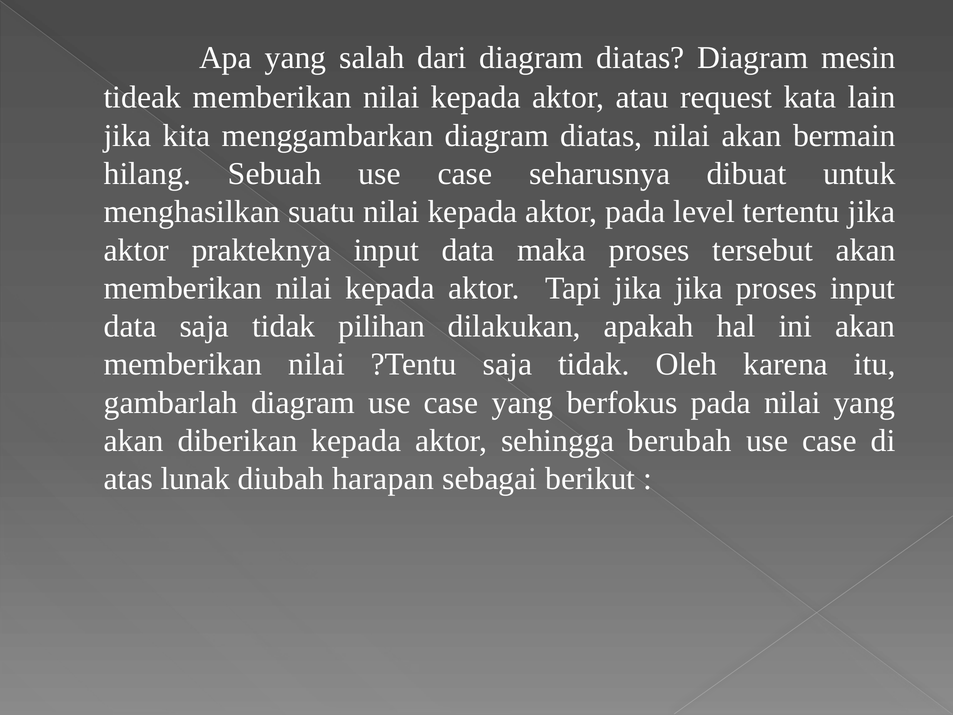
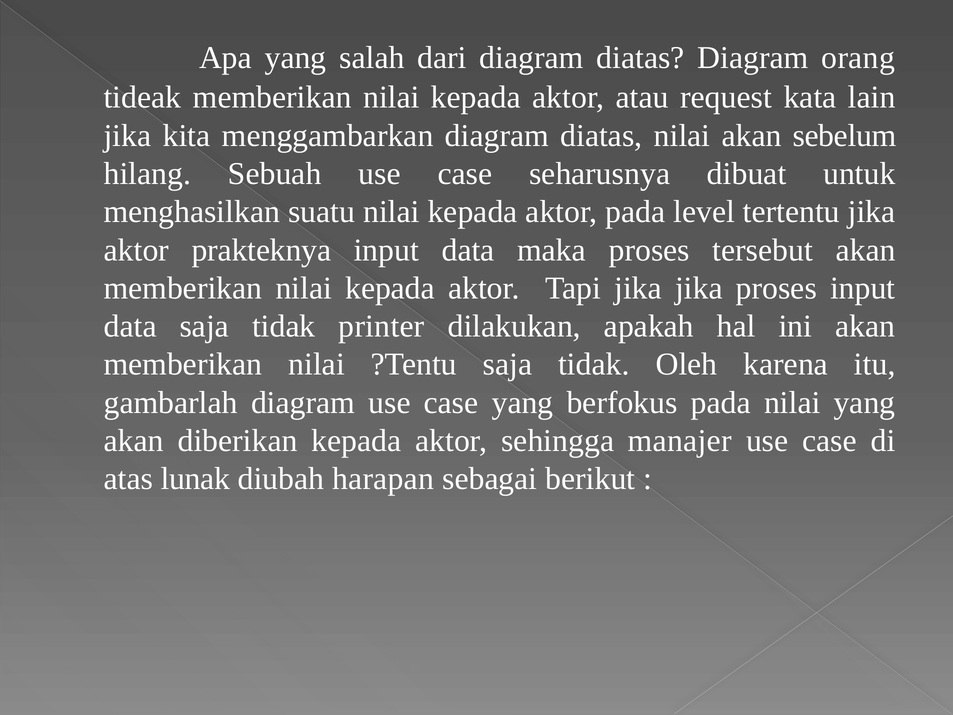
mesin: mesin -> orang
bermain: bermain -> sebelum
pilihan: pilihan -> printer
berubah: berubah -> manajer
